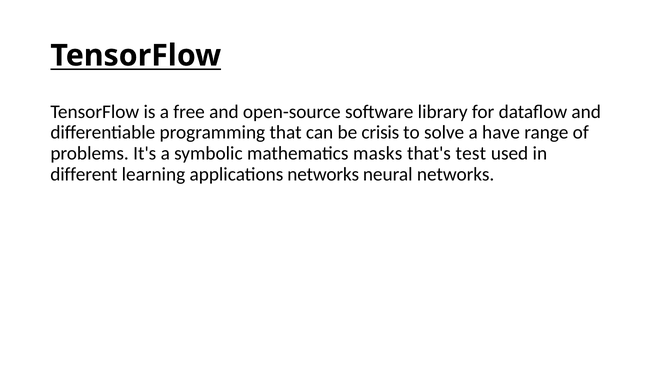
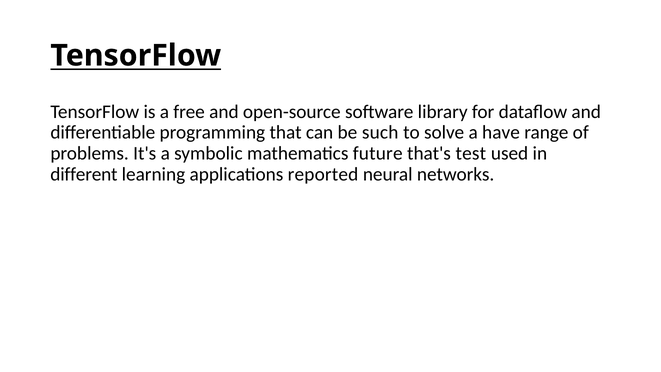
crisis: crisis -> such
masks: masks -> future
applications networks: networks -> reported
